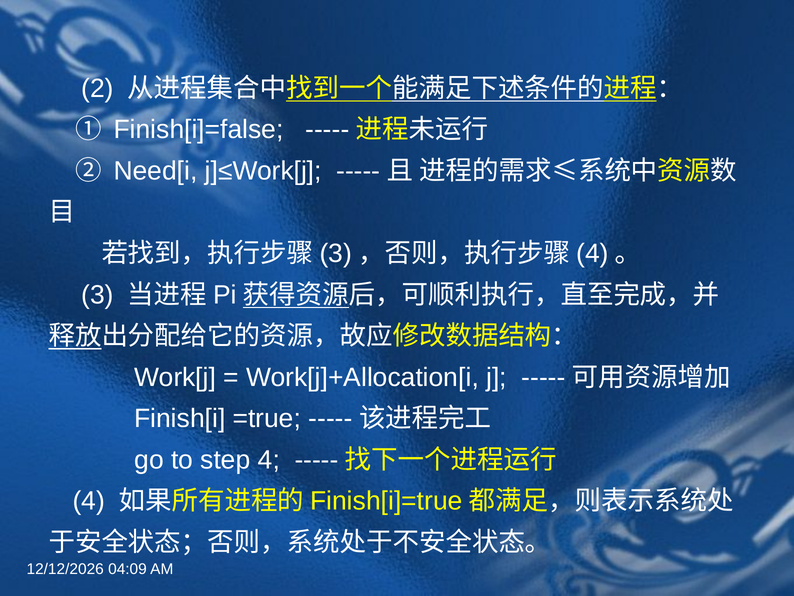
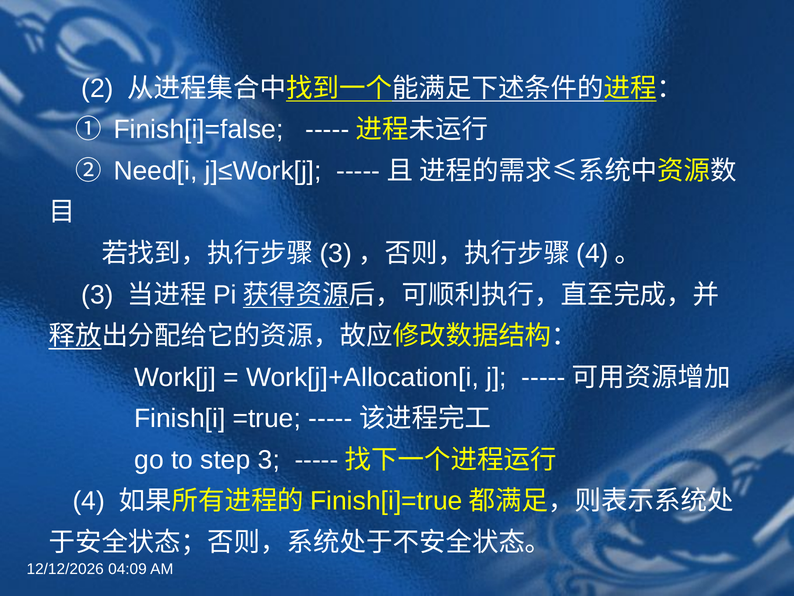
step 4: 4 -> 3
